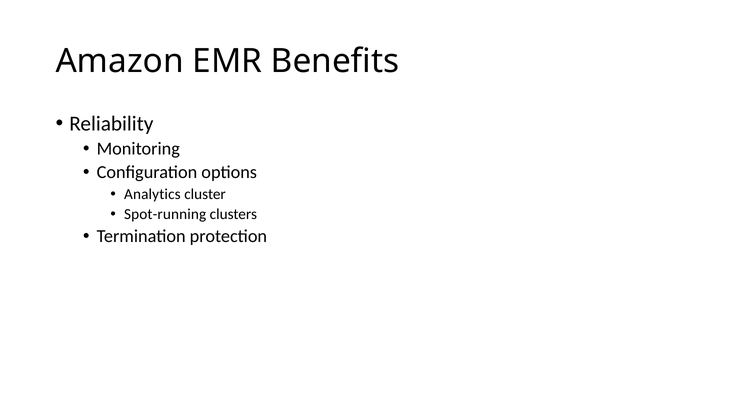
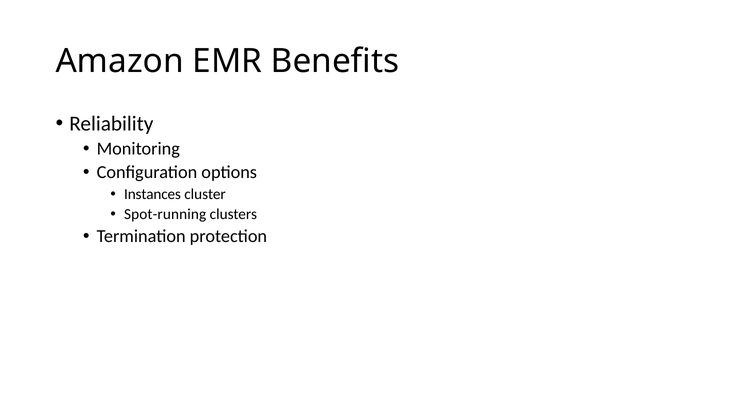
Analytics: Analytics -> Instances
